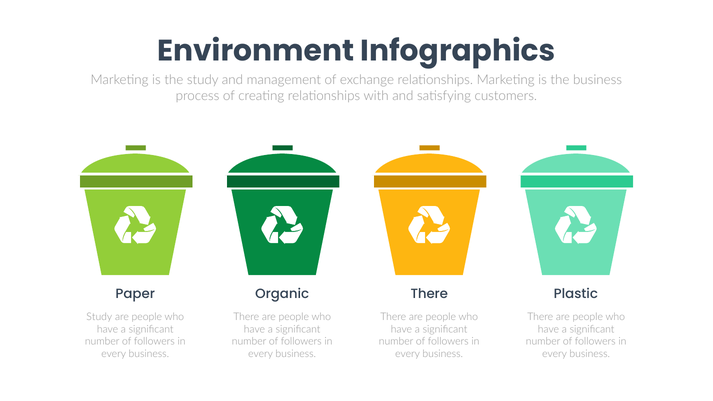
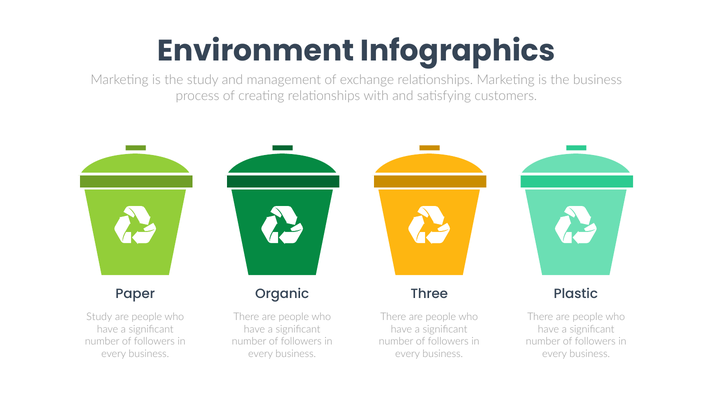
Organic There: There -> Three
